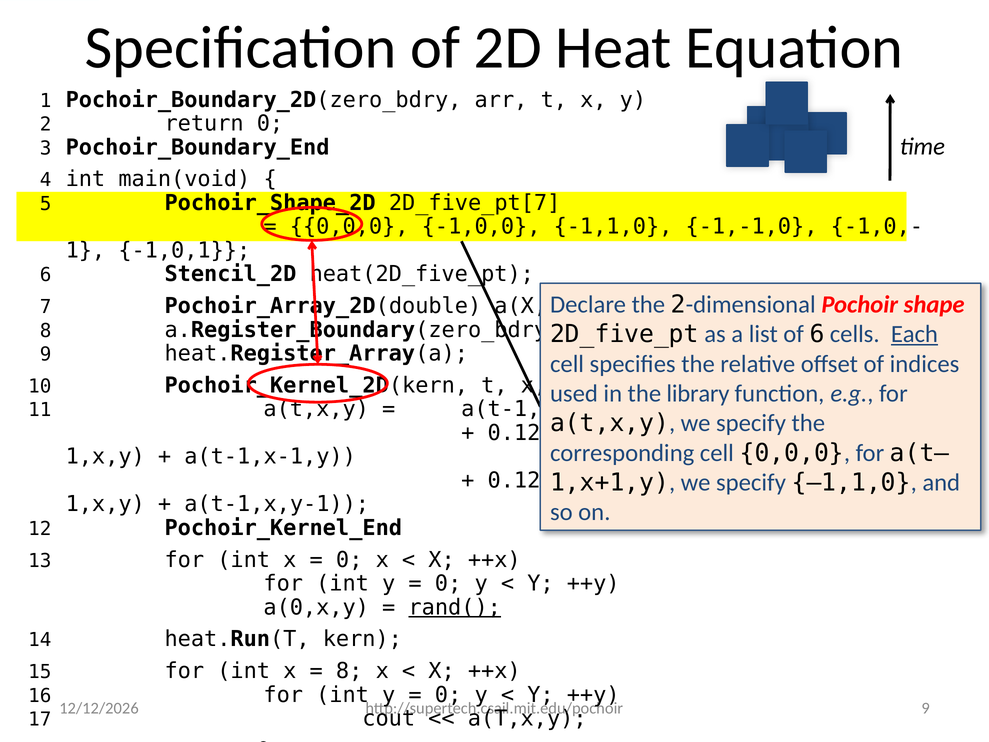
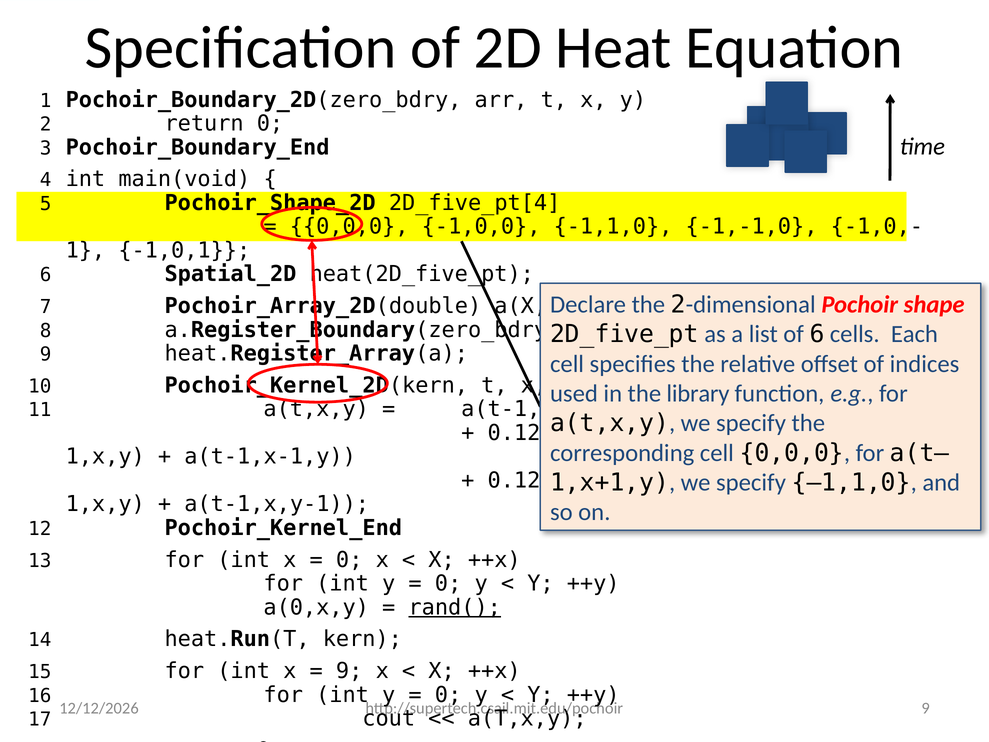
2D_five_pt[7: 2D_five_pt[7 -> 2D_five_pt[4
Stencil_2D: Stencil_2D -> Spatial_2D
Each underline: present -> none
8 at (349, 671): 8 -> 9
